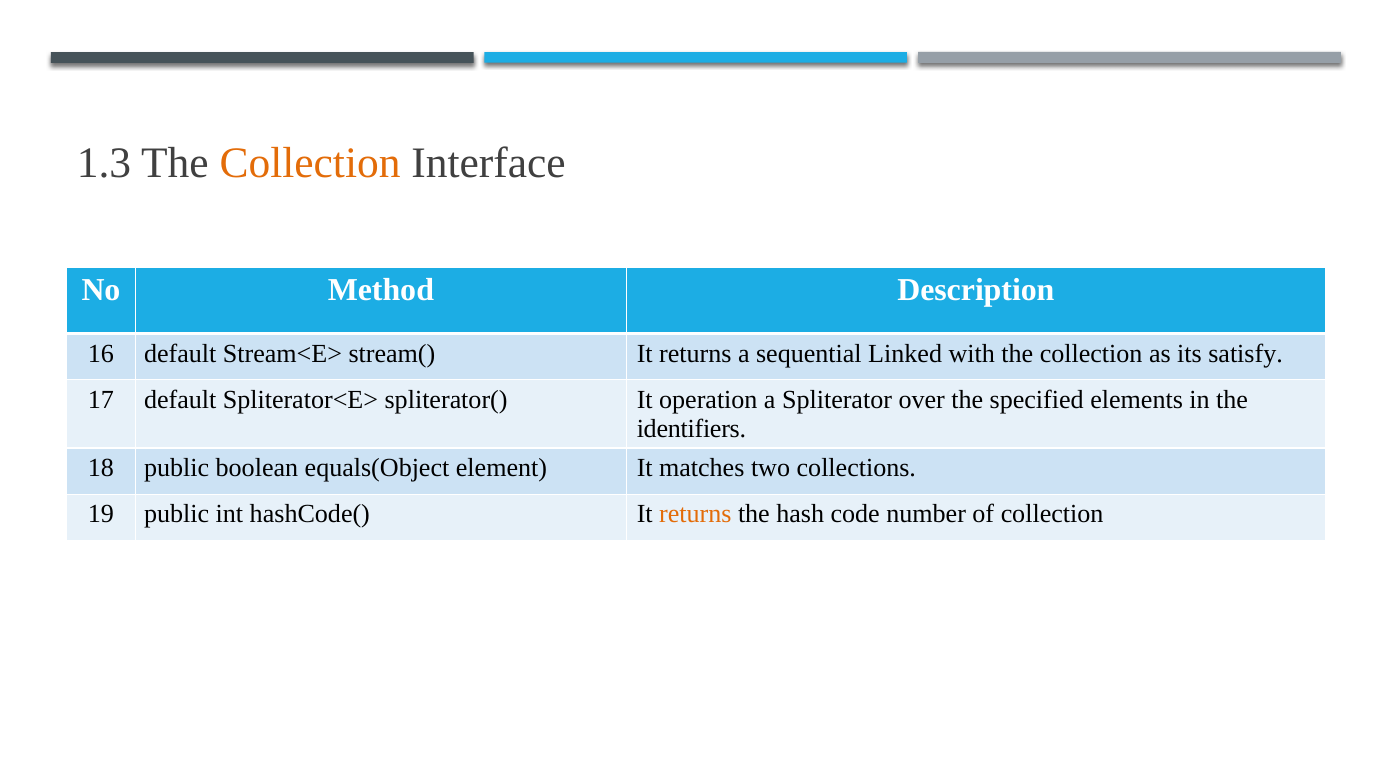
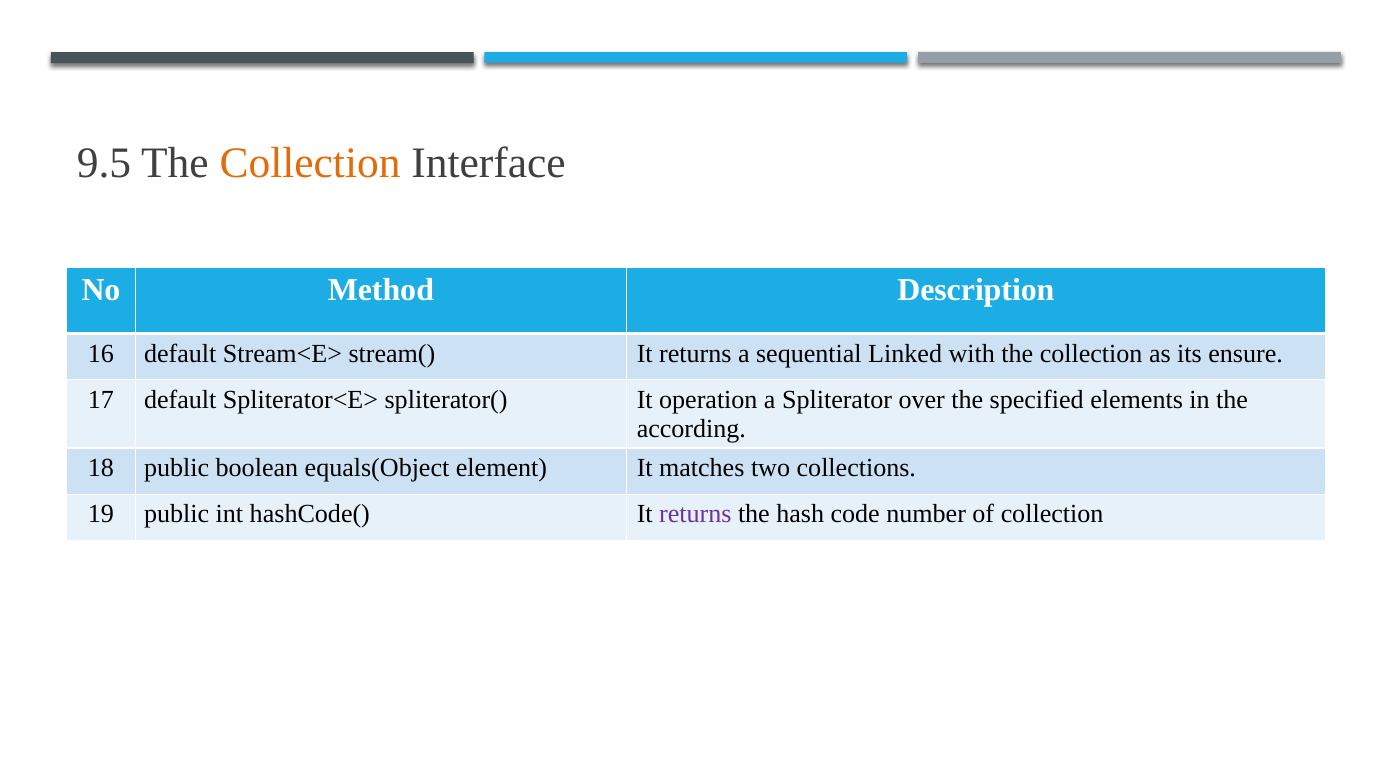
1.3: 1.3 -> 9.5
satisfy: satisfy -> ensure
identifiers: identifiers -> according
returns at (695, 514) colour: orange -> purple
